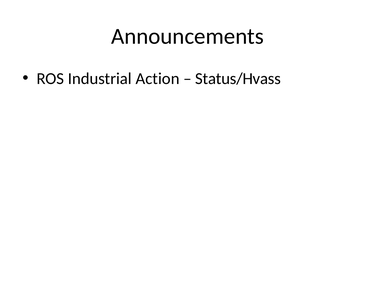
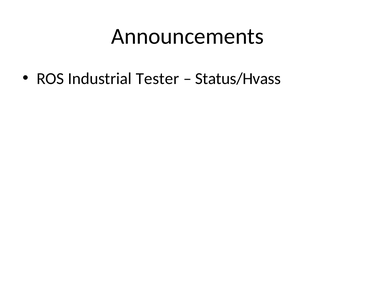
Action: Action -> Tester
